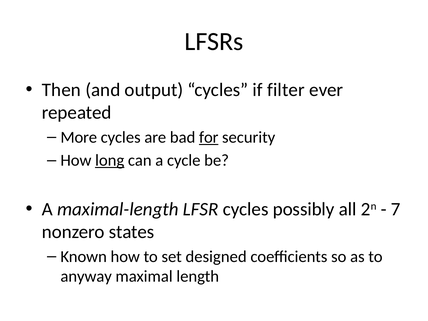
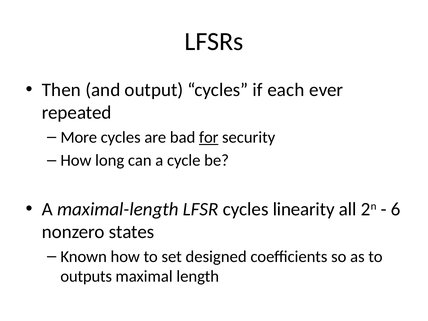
filter: filter -> each
long underline: present -> none
possibly: possibly -> linearity
7: 7 -> 6
anyway: anyway -> outputs
